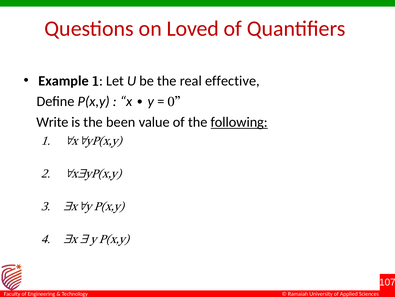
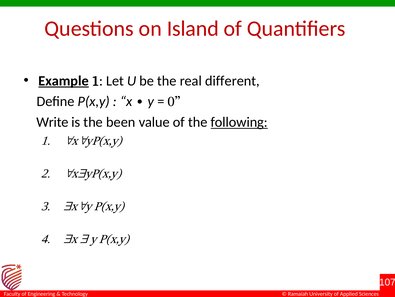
Loved: Loved -> Island
Example underline: none -> present
effective: effective -> different
